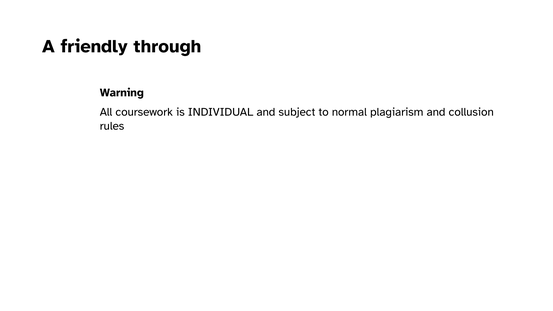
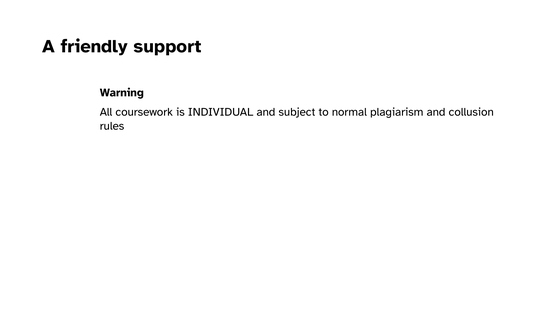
through: through -> support
